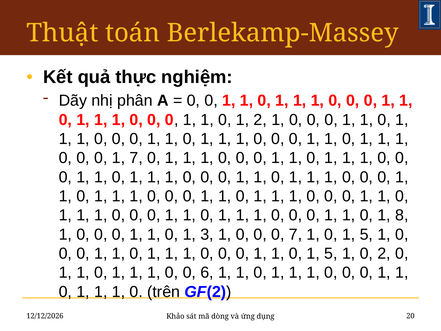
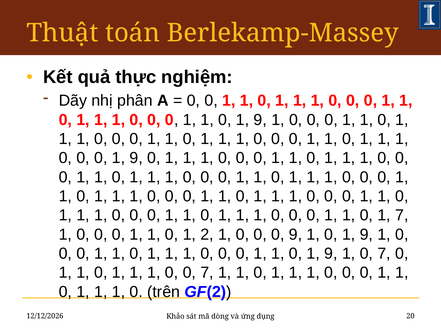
2 at (260, 120): 2 -> 9
0 0 1 7: 7 -> 9
1 8: 8 -> 7
3: 3 -> 2
0 7: 7 -> 9
5 at (366, 234): 5 -> 9
5 at (331, 253): 5 -> 9
1 0 2: 2 -> 7
0 0 6: 6 -> 7
